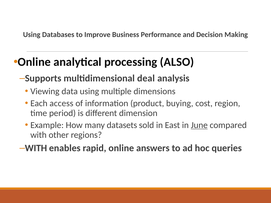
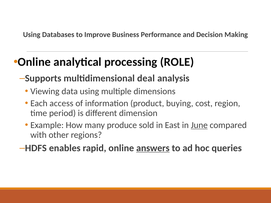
ALSO: ALSO -> ROLE
datasets: datasets -> produce
WITH at (36, 148): WITH -> HDFS
answers underline: none -> present
